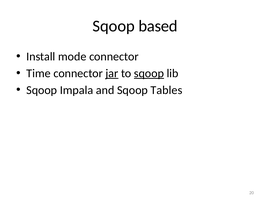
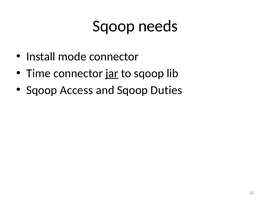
based: based -> needs
sqoop at (149, 73) underline: present -> none
Impala: Impala -> Access
Tables: Tables -> Duties
